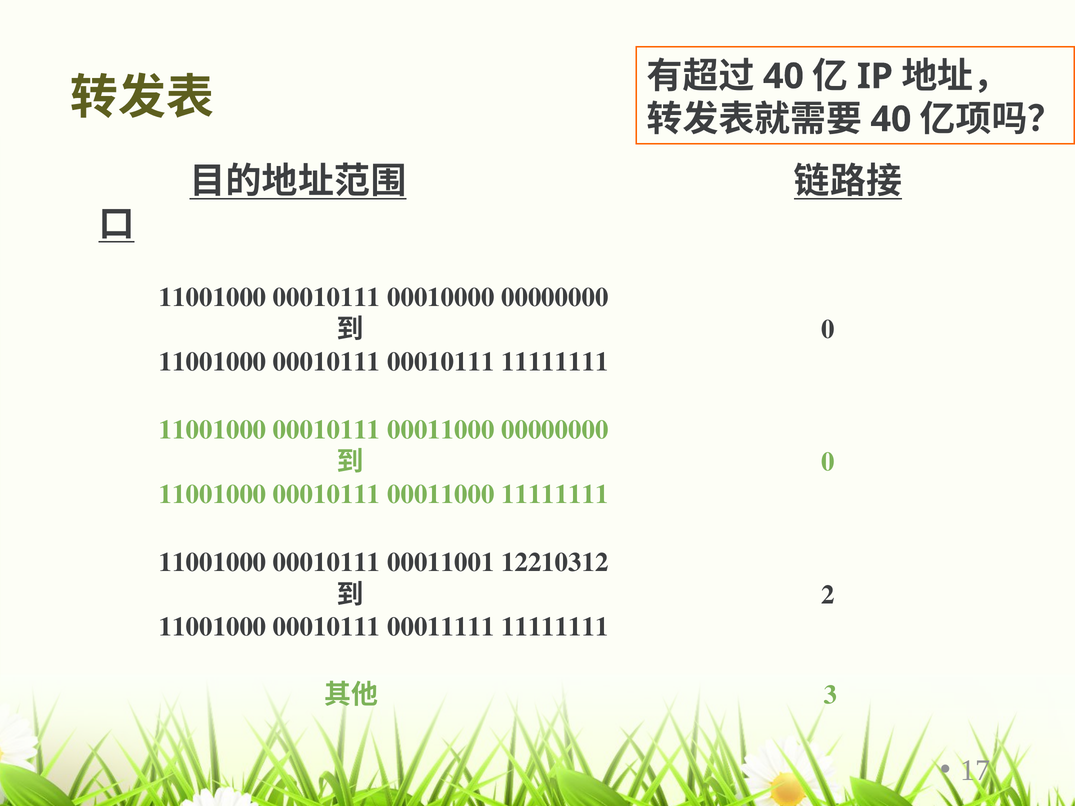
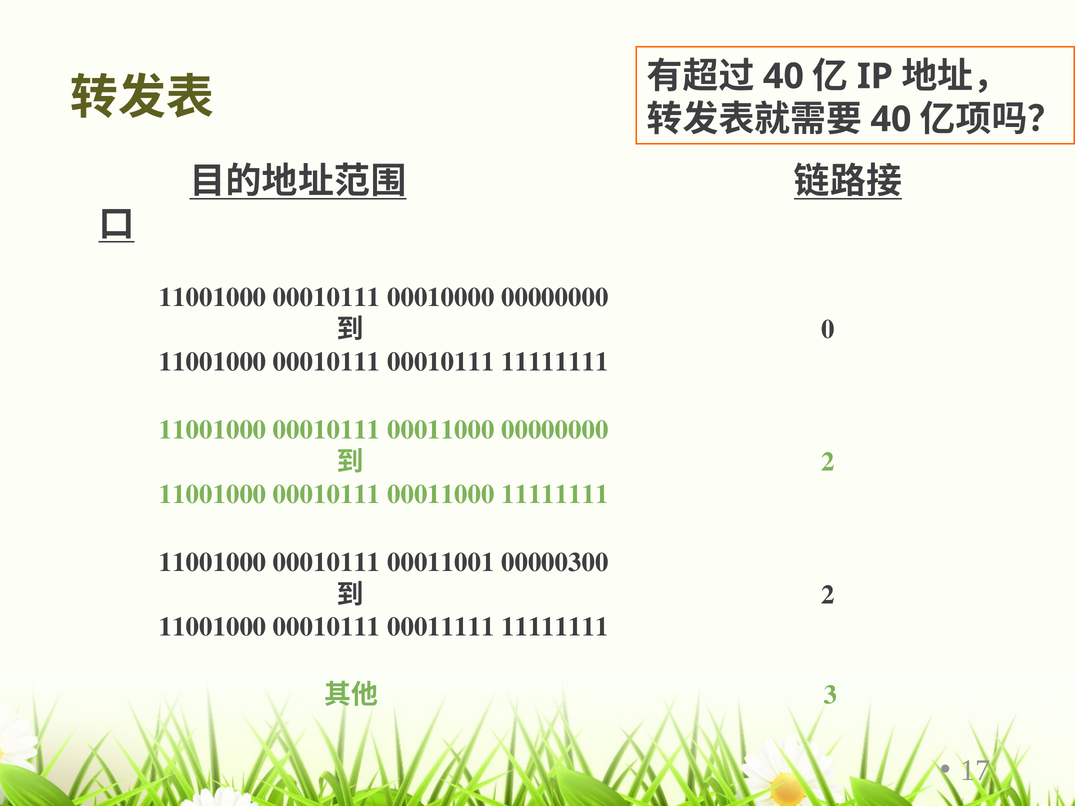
0 at (828, 462): 0 -> 2
12210312: 12210312 -> 00000300
